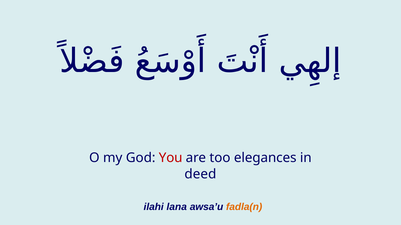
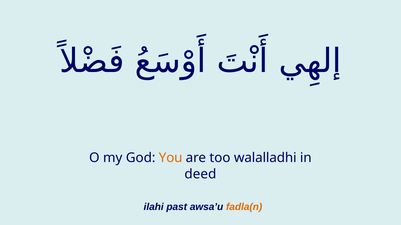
You colour: red -> orange
elegances: elegances -> walalladhi
lana: lana -> past
